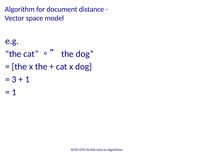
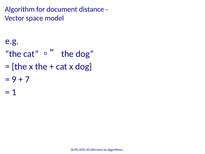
3: 3 -> 9
1 at (27, 79): 1 -> 7
